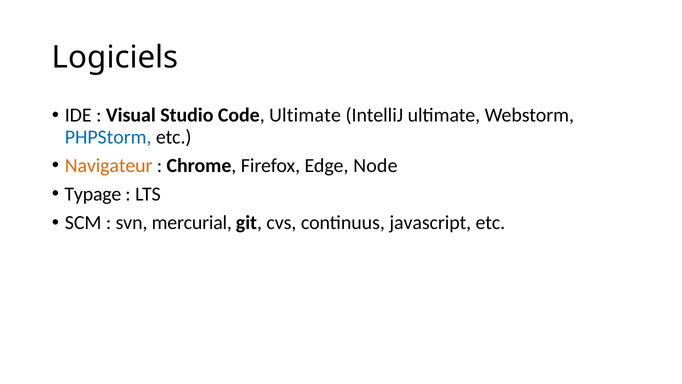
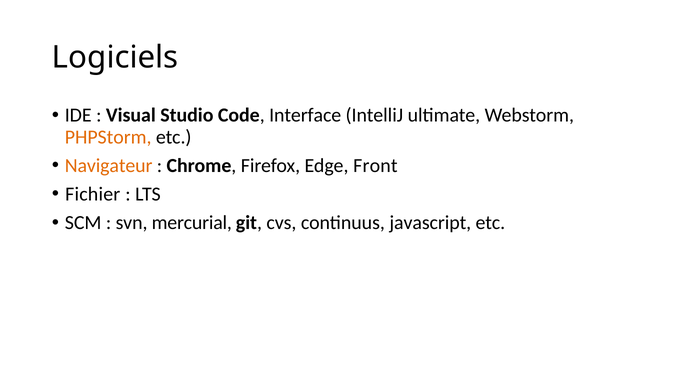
Code Ultimate: Ultimate -> Interface
PHPStorm colour: blue -> orange
Node: Node -> Front
Typage: Typage -> Fichier
